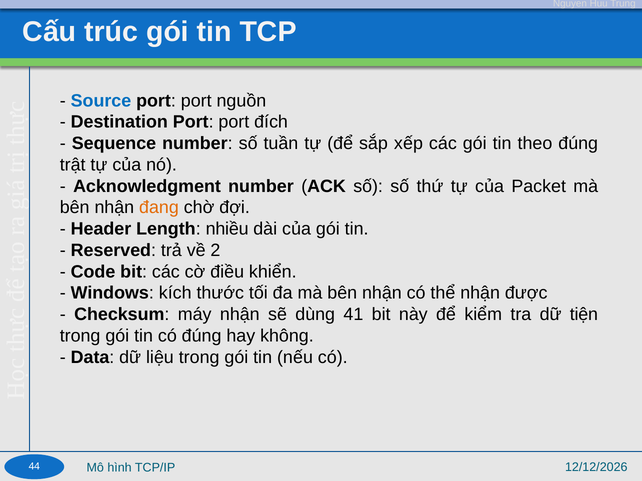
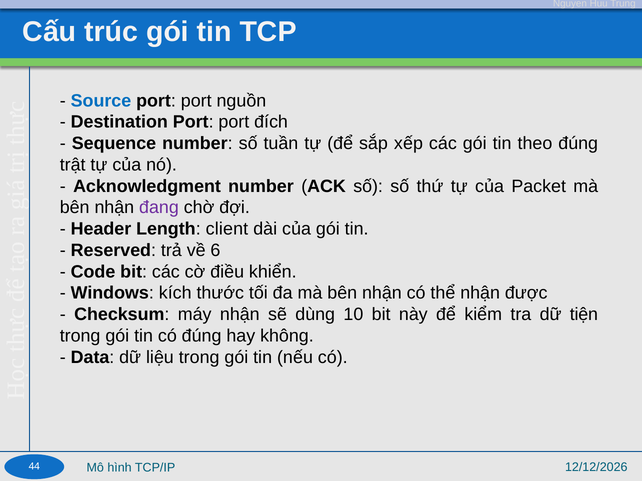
đang colour: orange -> purple
nhiều: nhiều -> client
2: 2 -> 6
41: 41 -> 10
